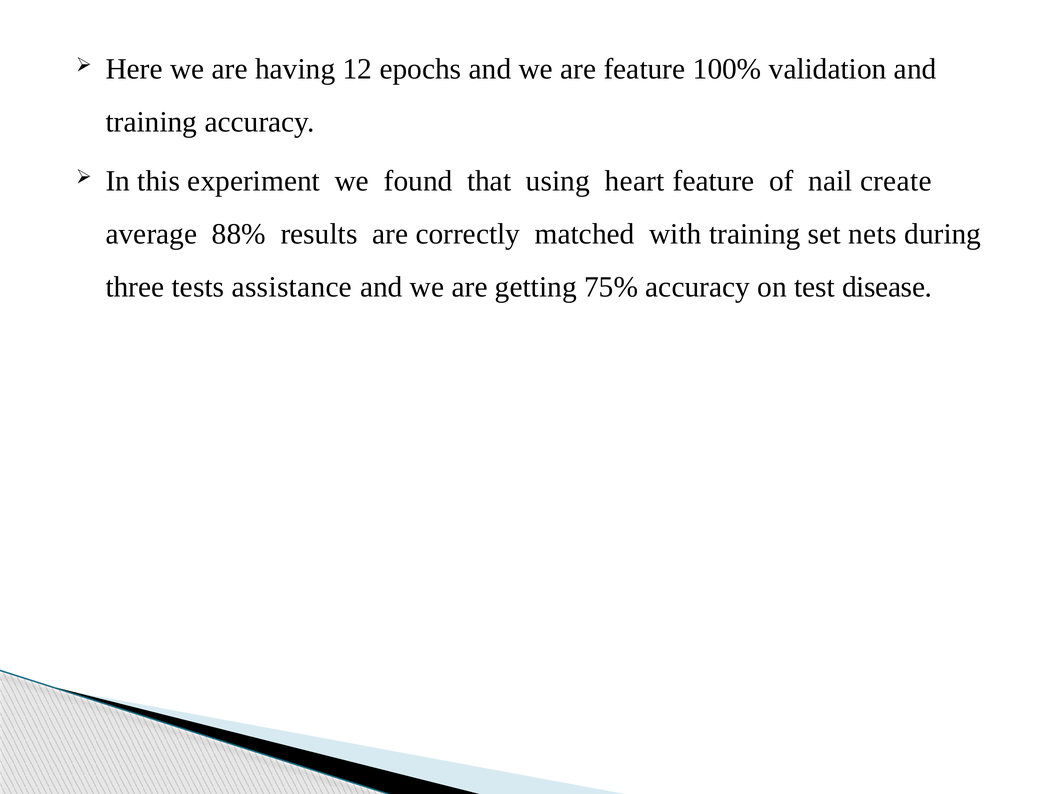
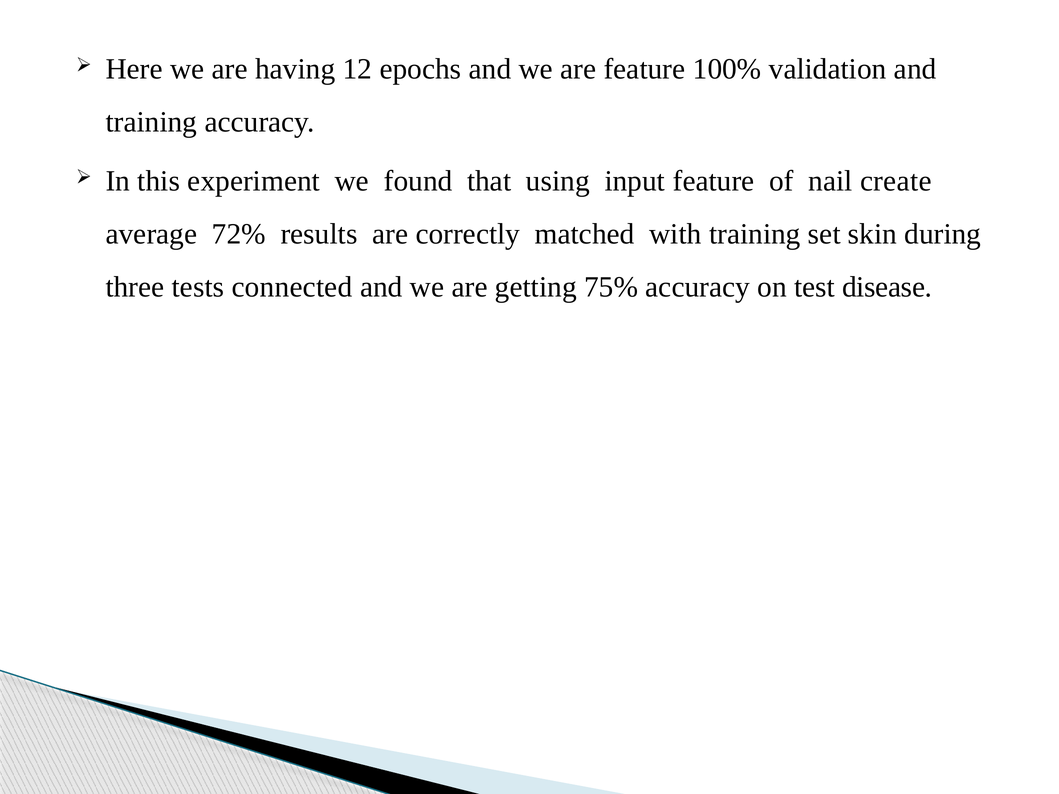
heart: heart -> input
88%: 88% -> 72%
nets: nets -> skin
assistance: assistance -> connected
